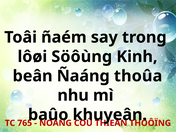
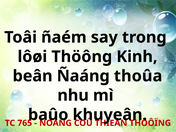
Söôùng: Söôùng -> Thöông
